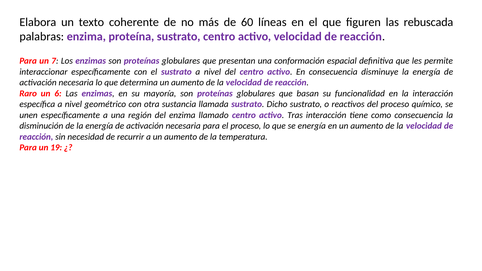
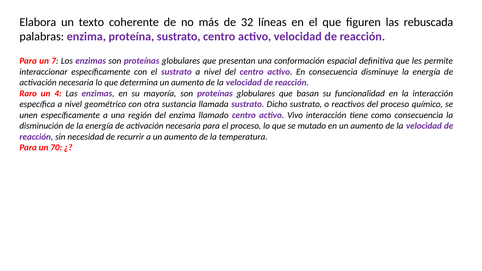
60: 60 -> 32
6: 6 -> 4
Tras: Tras -> Vivo
se energía: energía -> mutado
19: 19 -> 70
